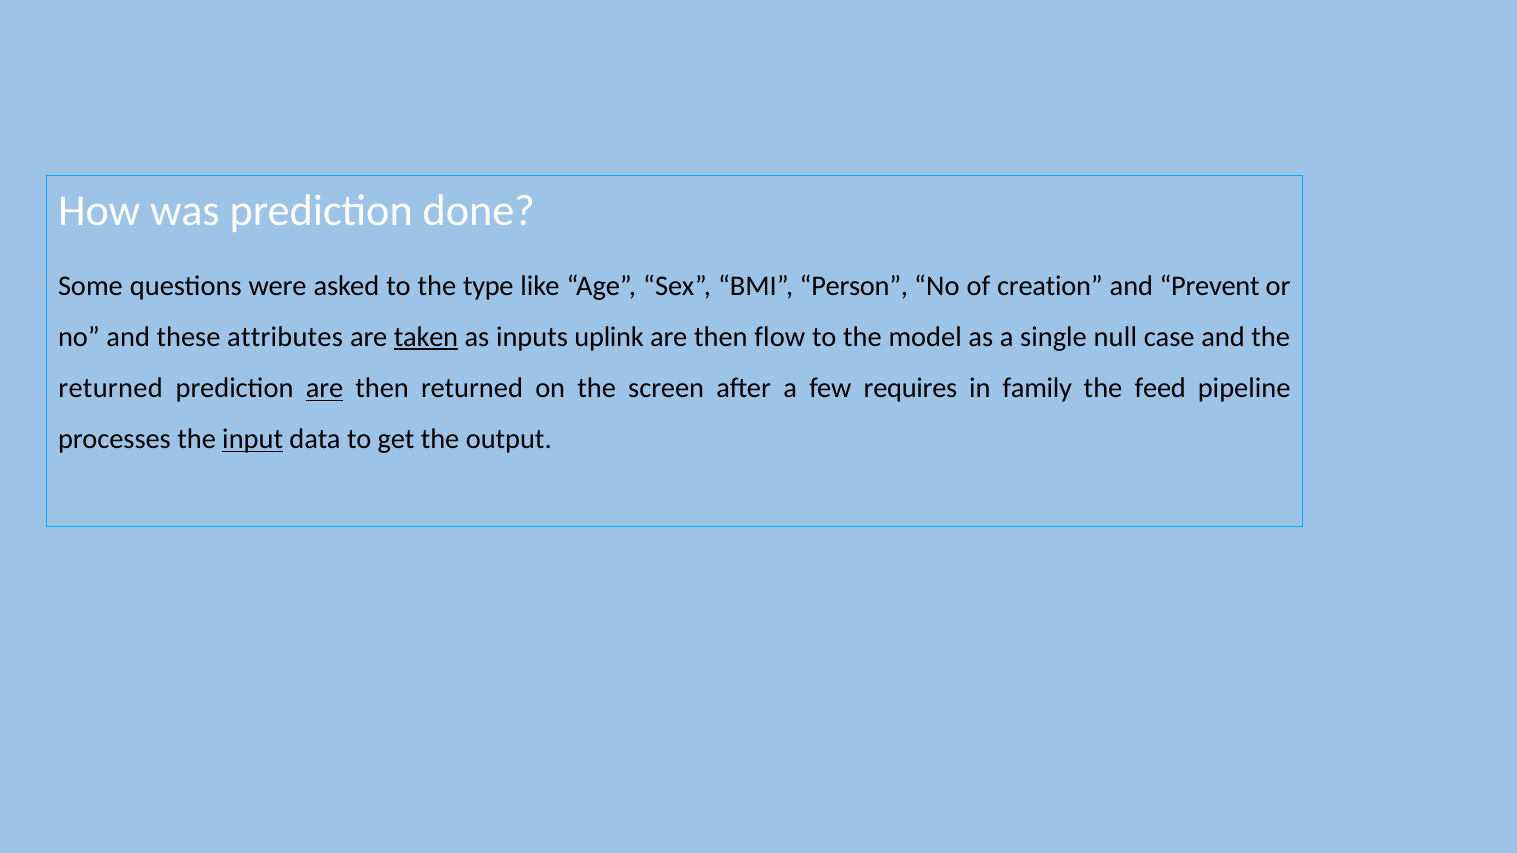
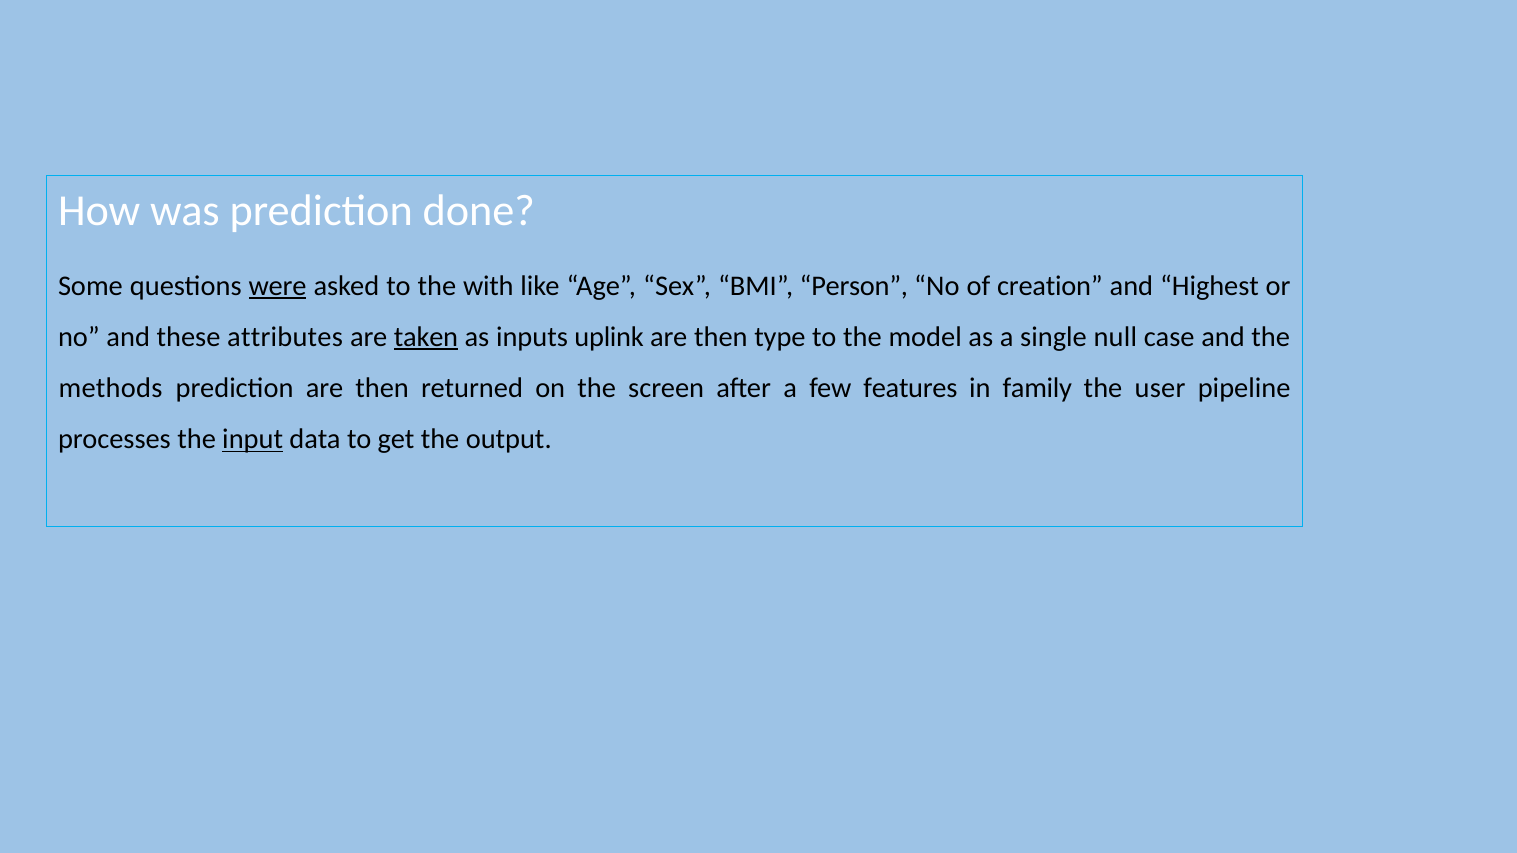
were underline: none -> present
type: type -> with
Prevent: Prevent -> Highest
flow: flow -> type
returned at (111, 388): returned -> methods
are at (324, 388) underline: present -> none
requires: requires -> features
feed: feed -> user
